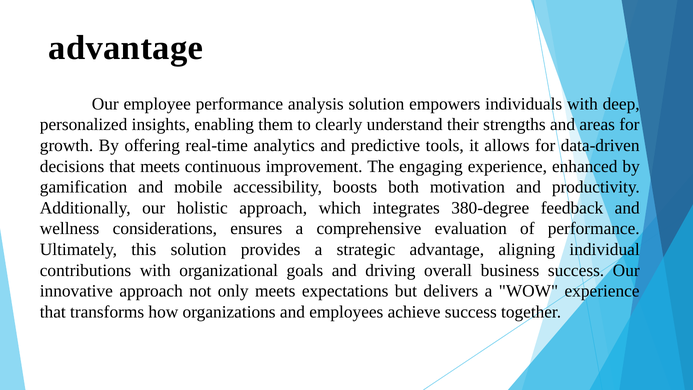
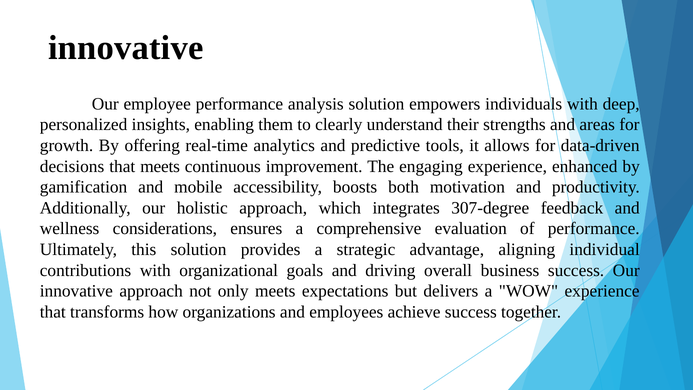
advantage at (126, 48): advantage -> innovative
380-degree: 380-degree -> 307-degree
